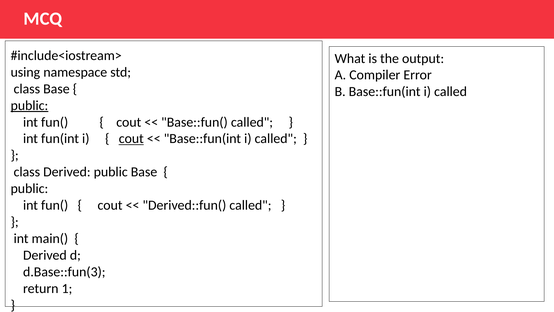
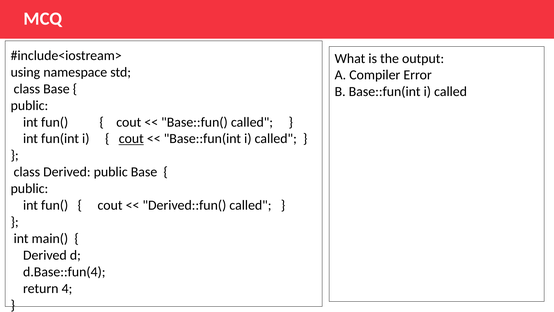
public at (29, 105) underline: present -> none
d.Base::fun(3: d.Base::fun(3 -> d.Base::fun(4
1: 1 -> 4
